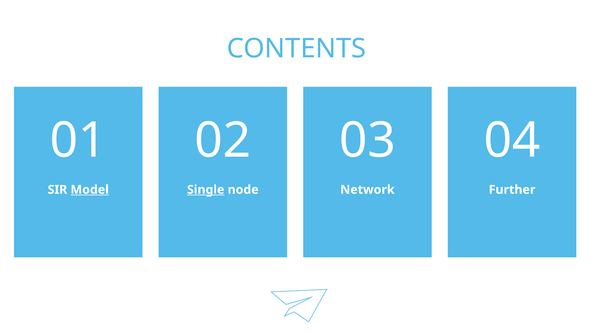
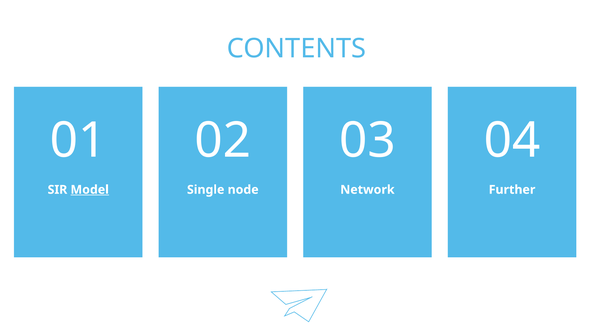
Single underline: present -> none
